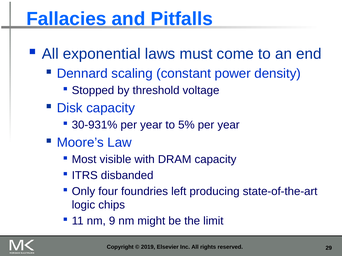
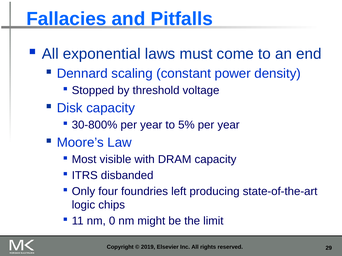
30-931%: 30-931% -> 30-800%
9: 9 -> 0
